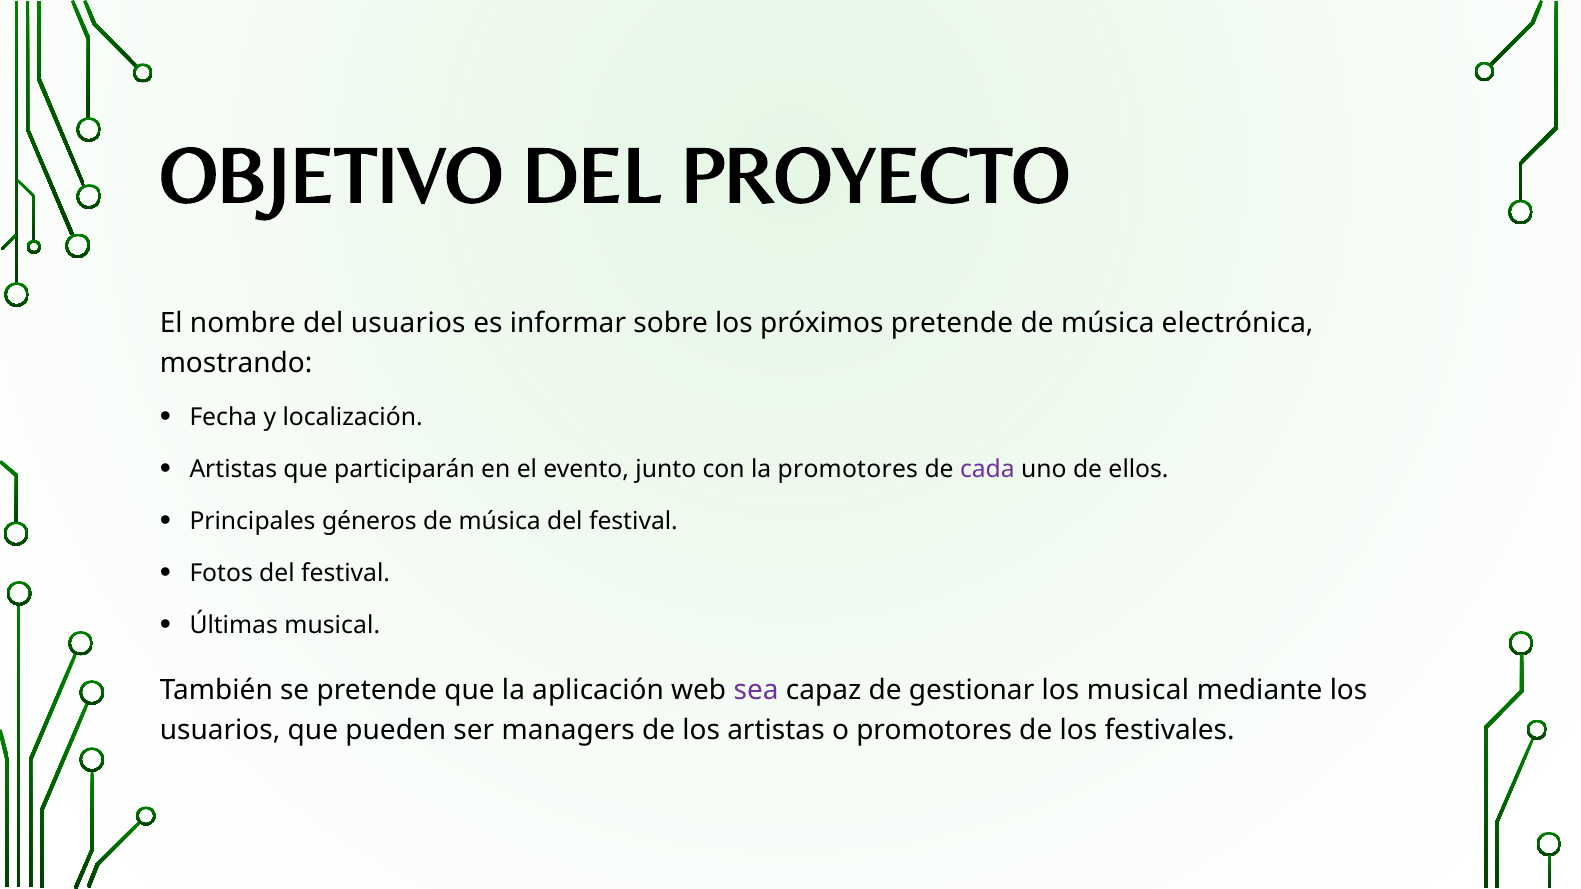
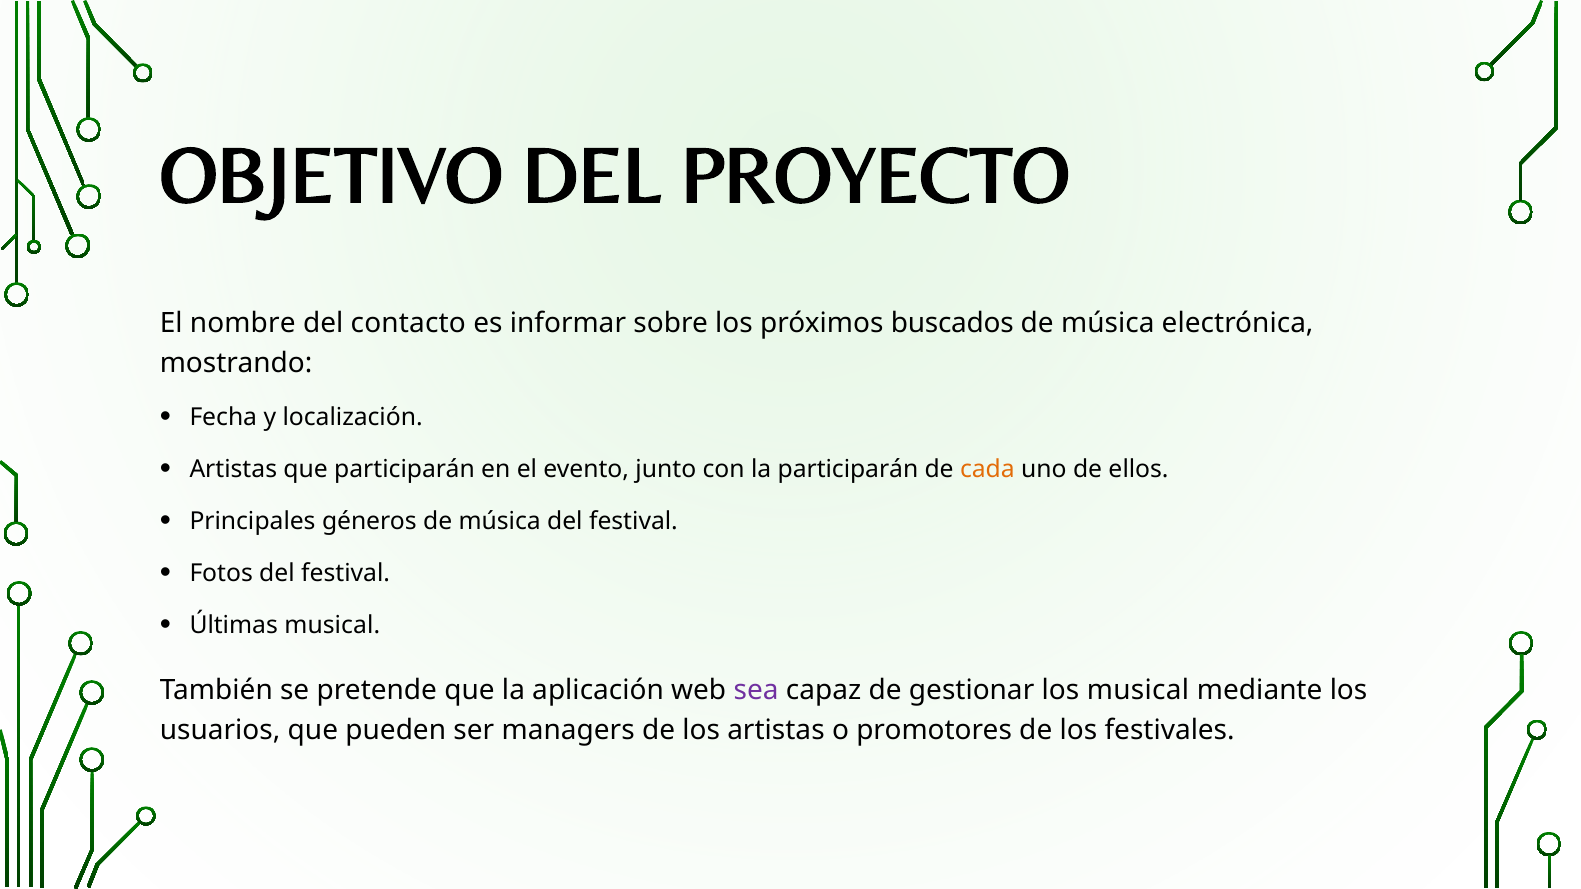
del usuarios: usuarios -> contacto
próximos pretende: pretende -> buscados
la promotores: promotores -> participarán
cada colour: purple -> orange
